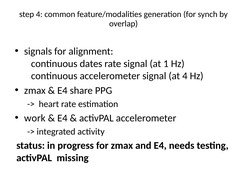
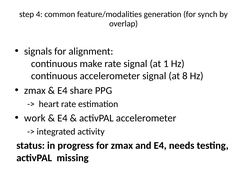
dates: dates -> make
at 4: 4 -> 8
